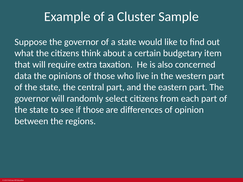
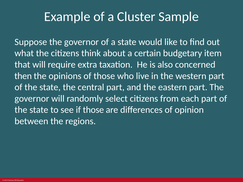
data: data -> then
